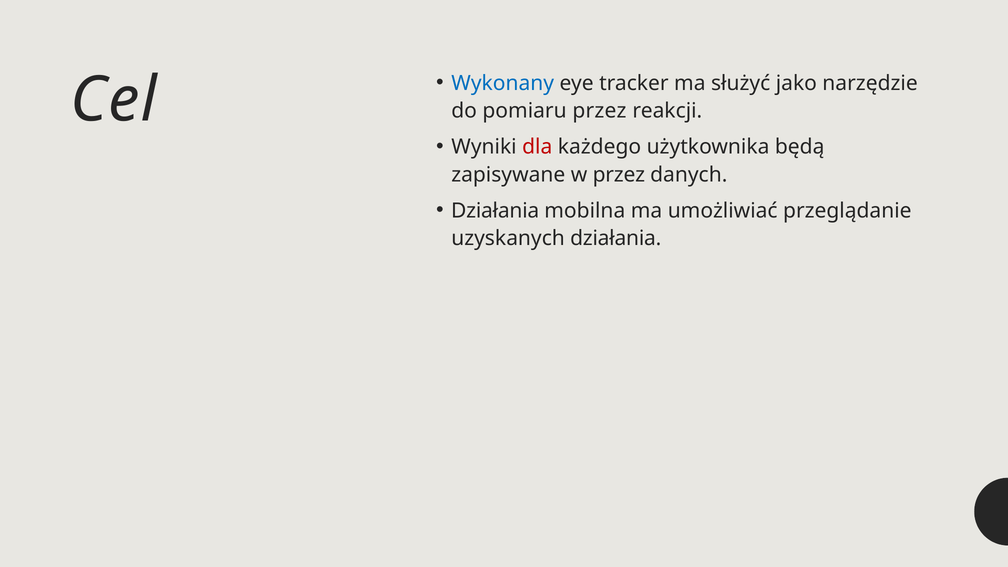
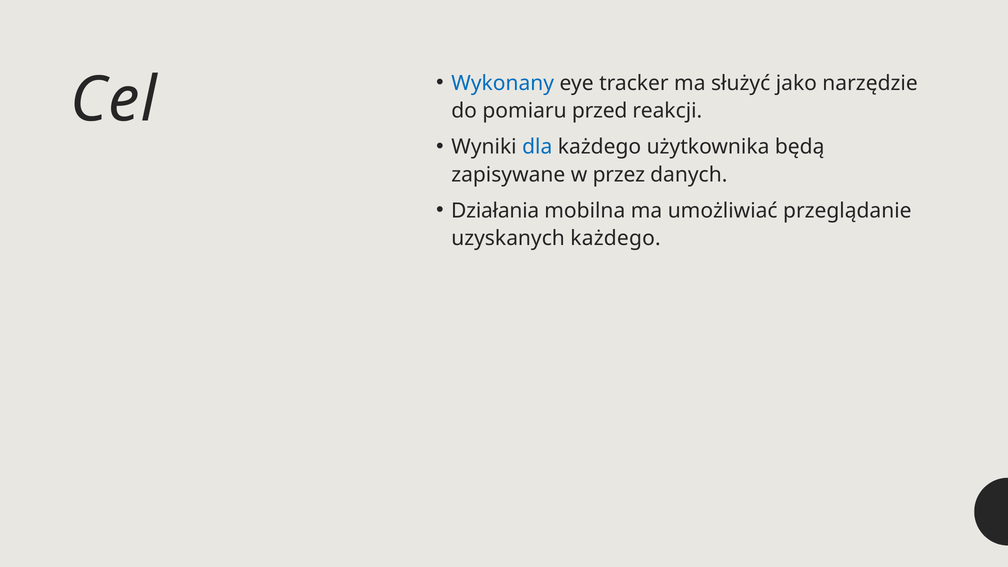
pomiaru przez: przez -> przed
dla colour: red -> blue
uzyskanych działania: działania -> każdego
